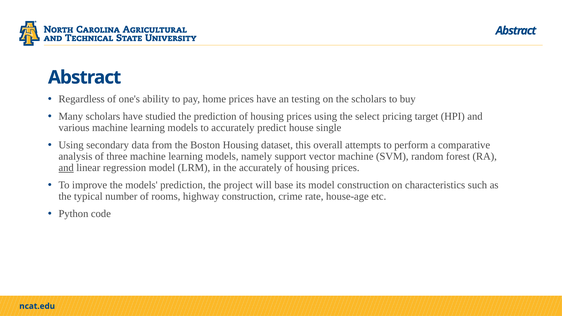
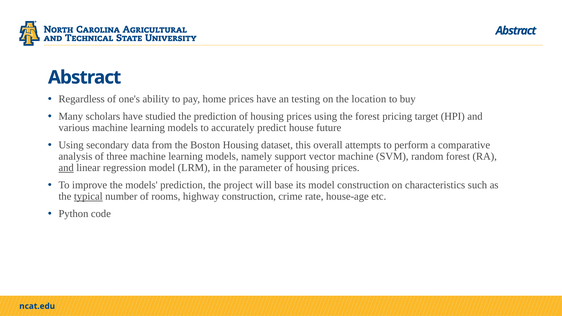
the scholars: scholars -> location
the select: select -> forest
single: single -> future
the accurately: accurately -> parameter
typical underline: none -> present
